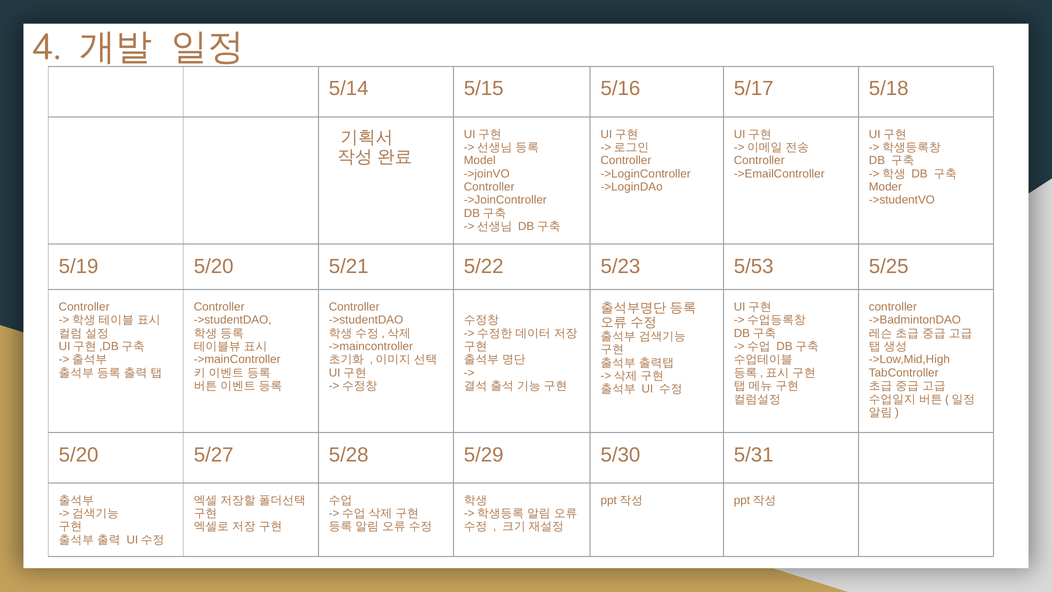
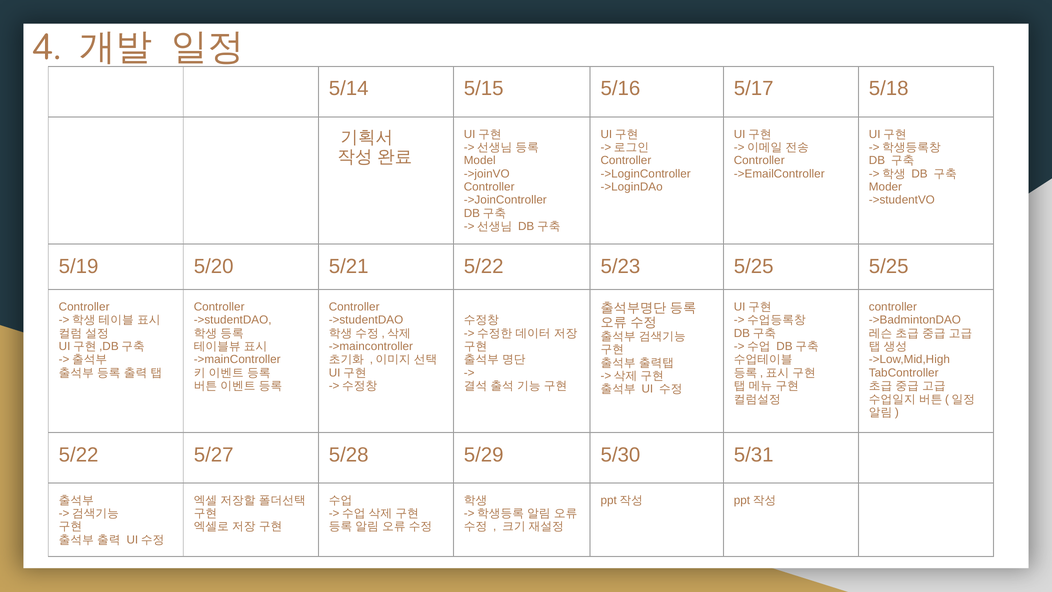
5/23 5/53: 5/53 -> 5/25
5/20 at (79, 455): 5/20 -> 5/22
